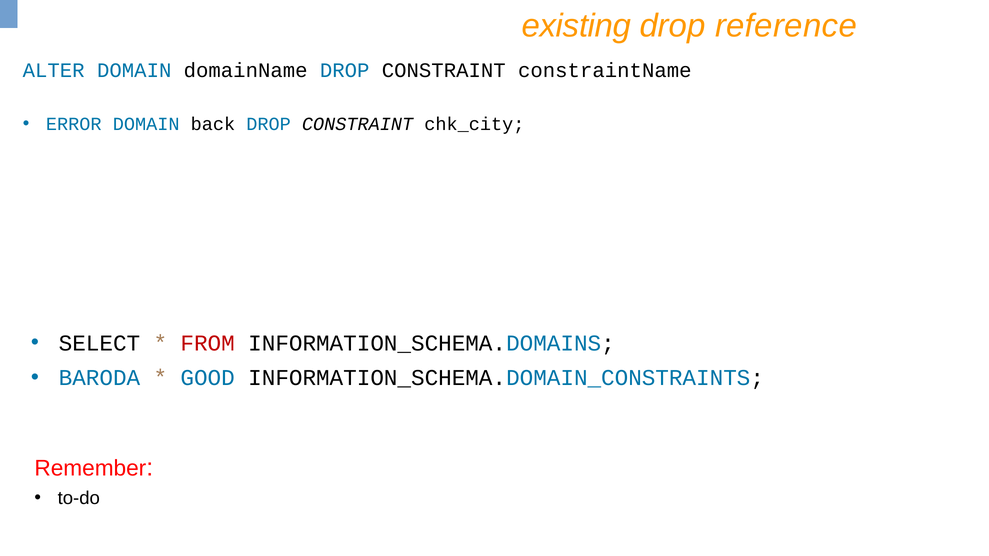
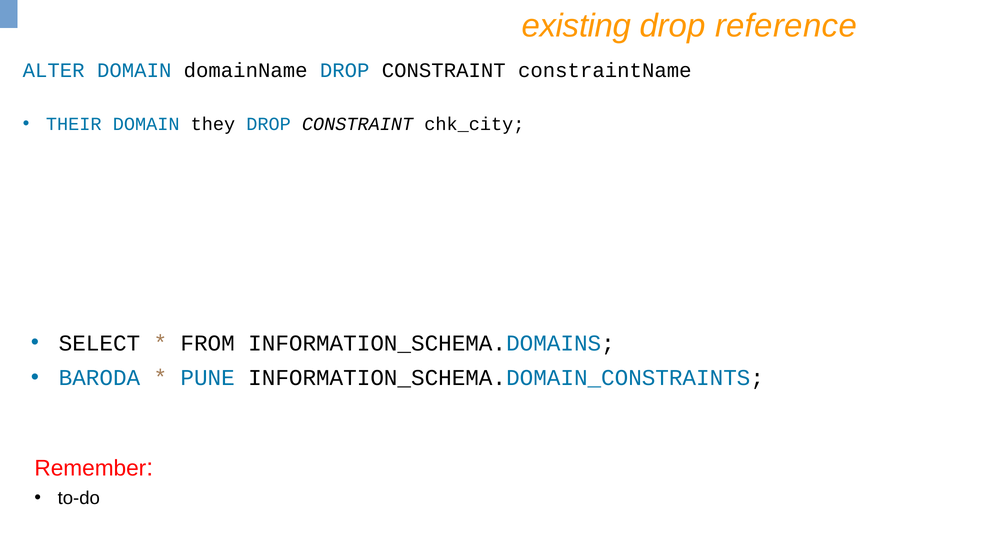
ERROR: ERROR -> THEIR
back: back -> they
FROM colour: red -> black
GOOD: GOOD -> PUNE
